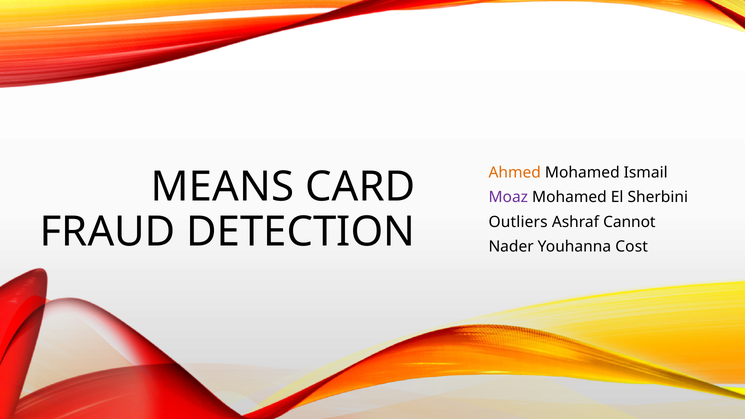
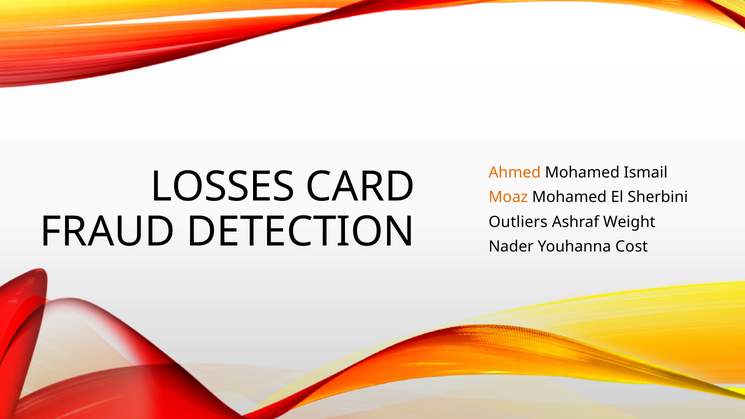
MEANS: MEANS -> LOSSES
Moaz colour: purple -> orange
Cannot: Cannot -> Weight
